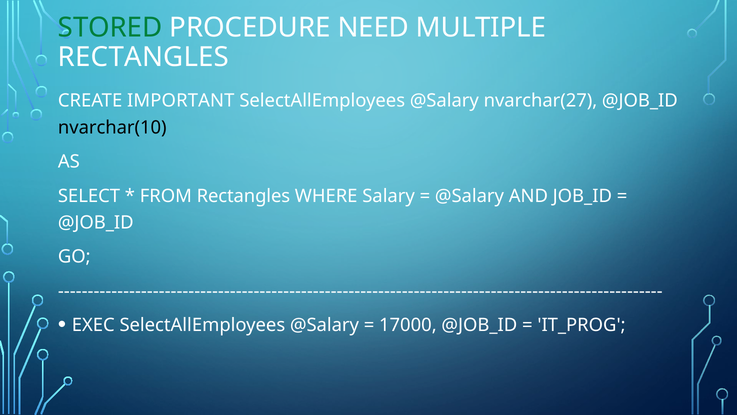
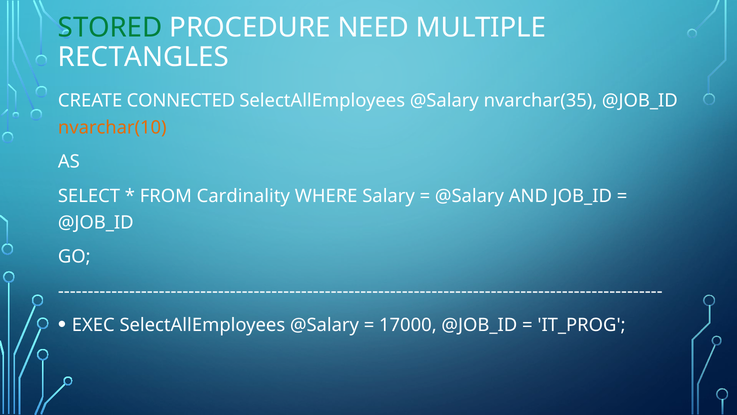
IMPORTANT: IMPORTANT -> CONNECTED
nvarchar(27: nvarchar(27 -> nvarchar(35
nvarchar(10 colour: black -> orange
FROM Rectangles: Rectangles -> Cardinality
